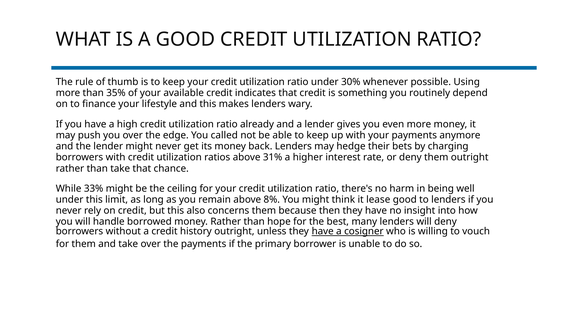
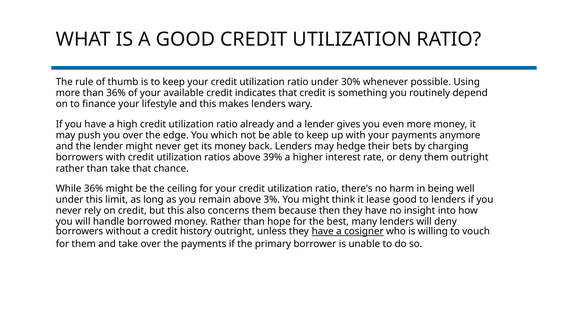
than 35%: 35% -> 36%
called: called -> which
31%: 31% -> 39%
While 33%: 33% -> 36%
8%: 8% -> 3%
